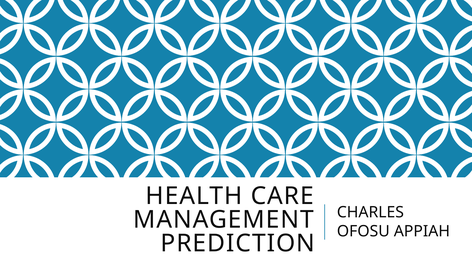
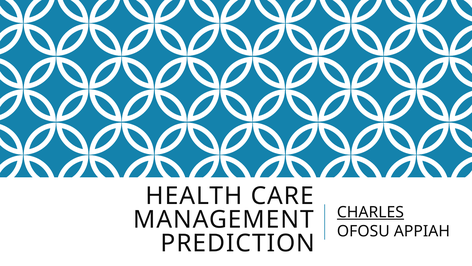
CHARLES underline: none -> present
